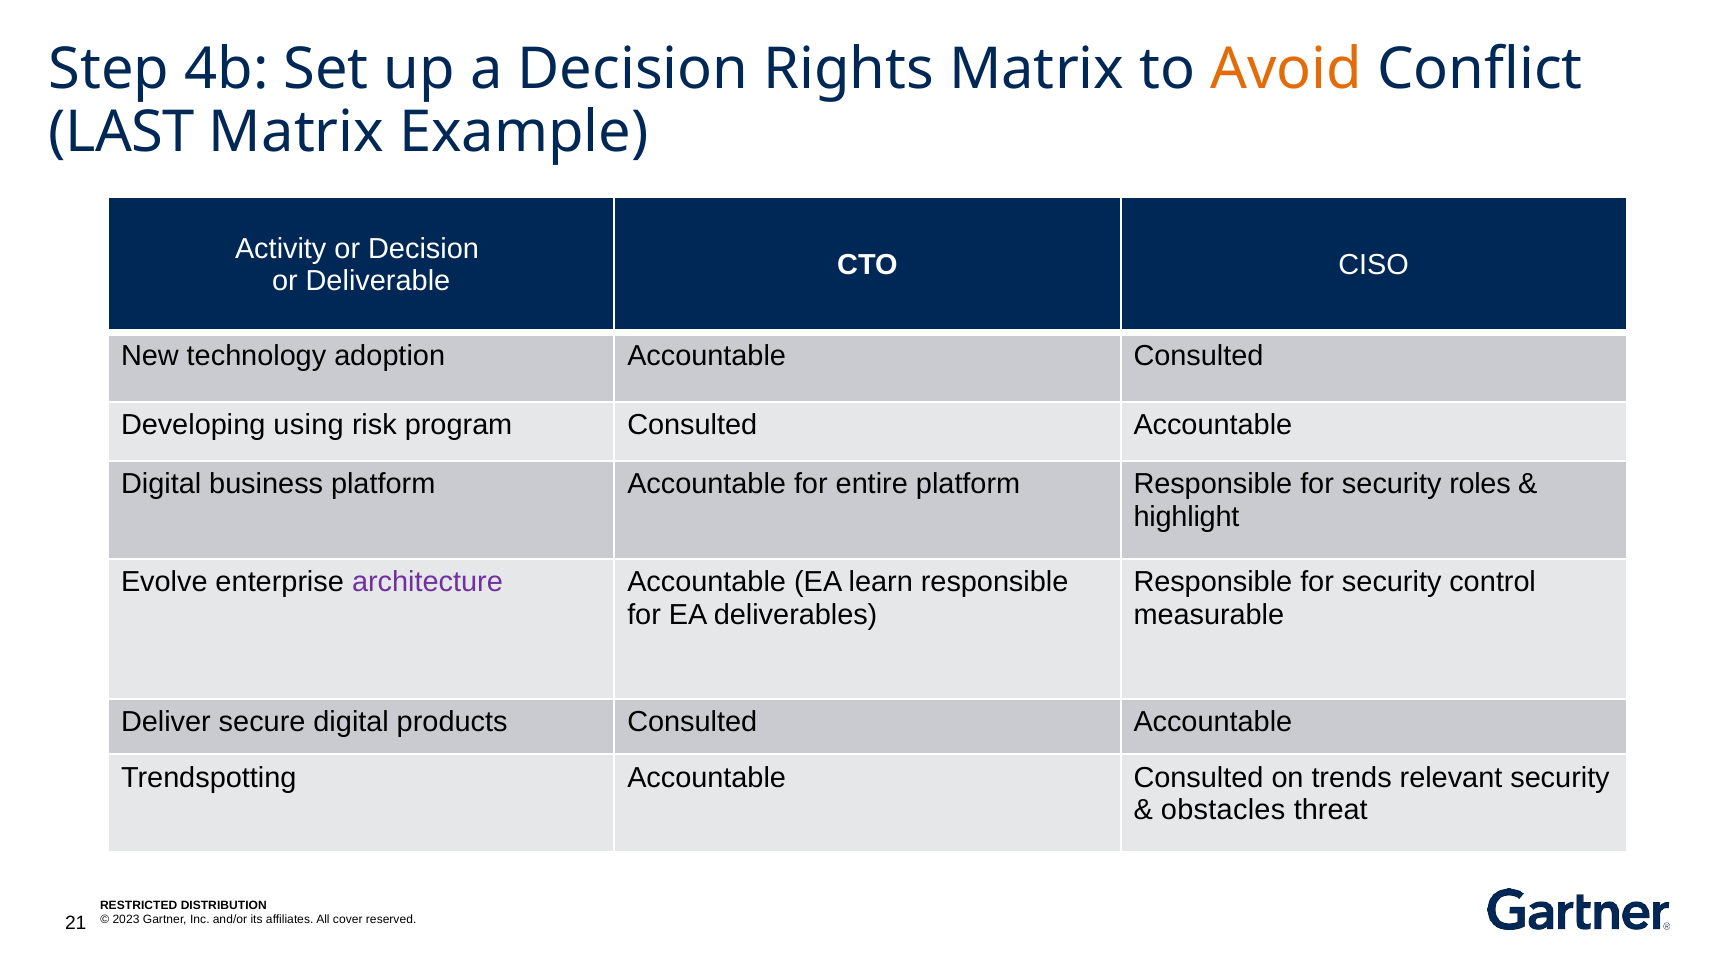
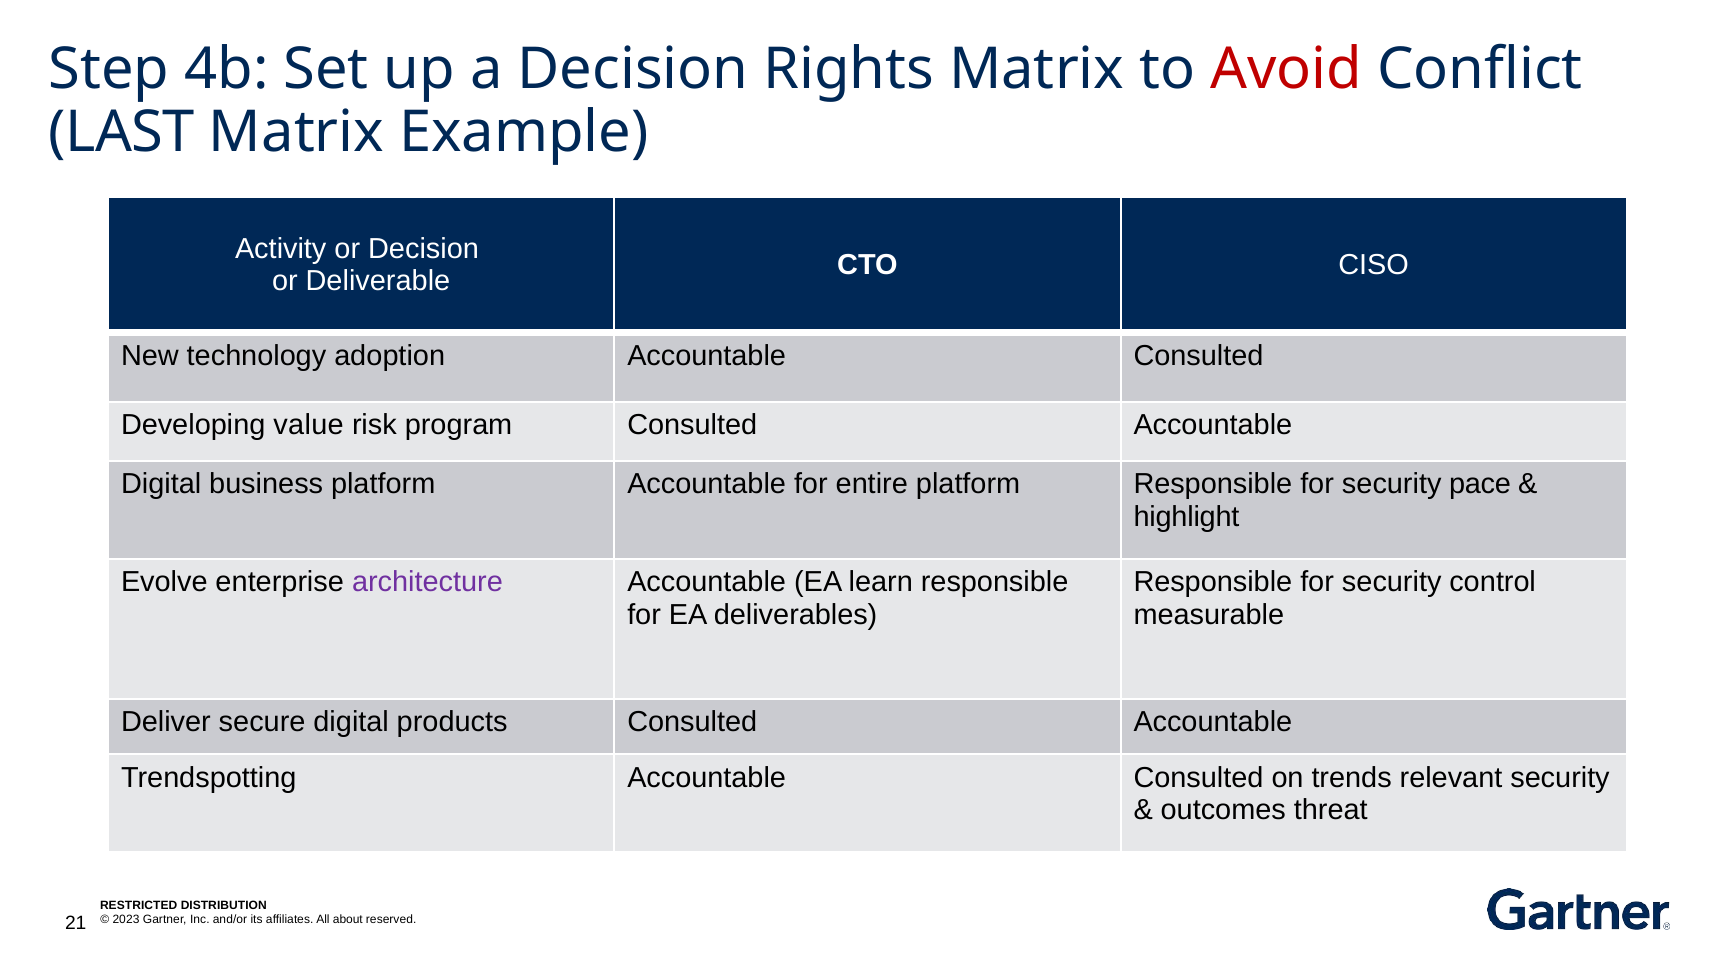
Avoid colour: orange -> red
using: using -> value
roles: roles -> pace
obstacles: obstacles -> outcomes
cover: cover -> about
